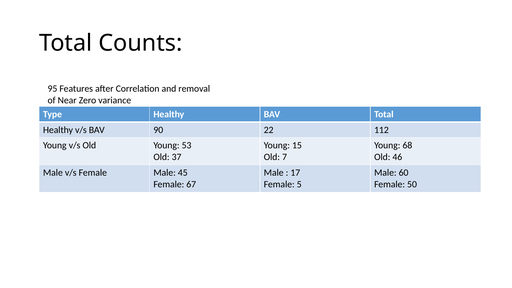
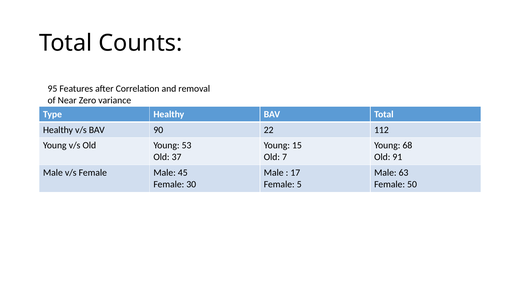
46: 46 -> 91
60: 60 -> 63
67: 67 -> 30
